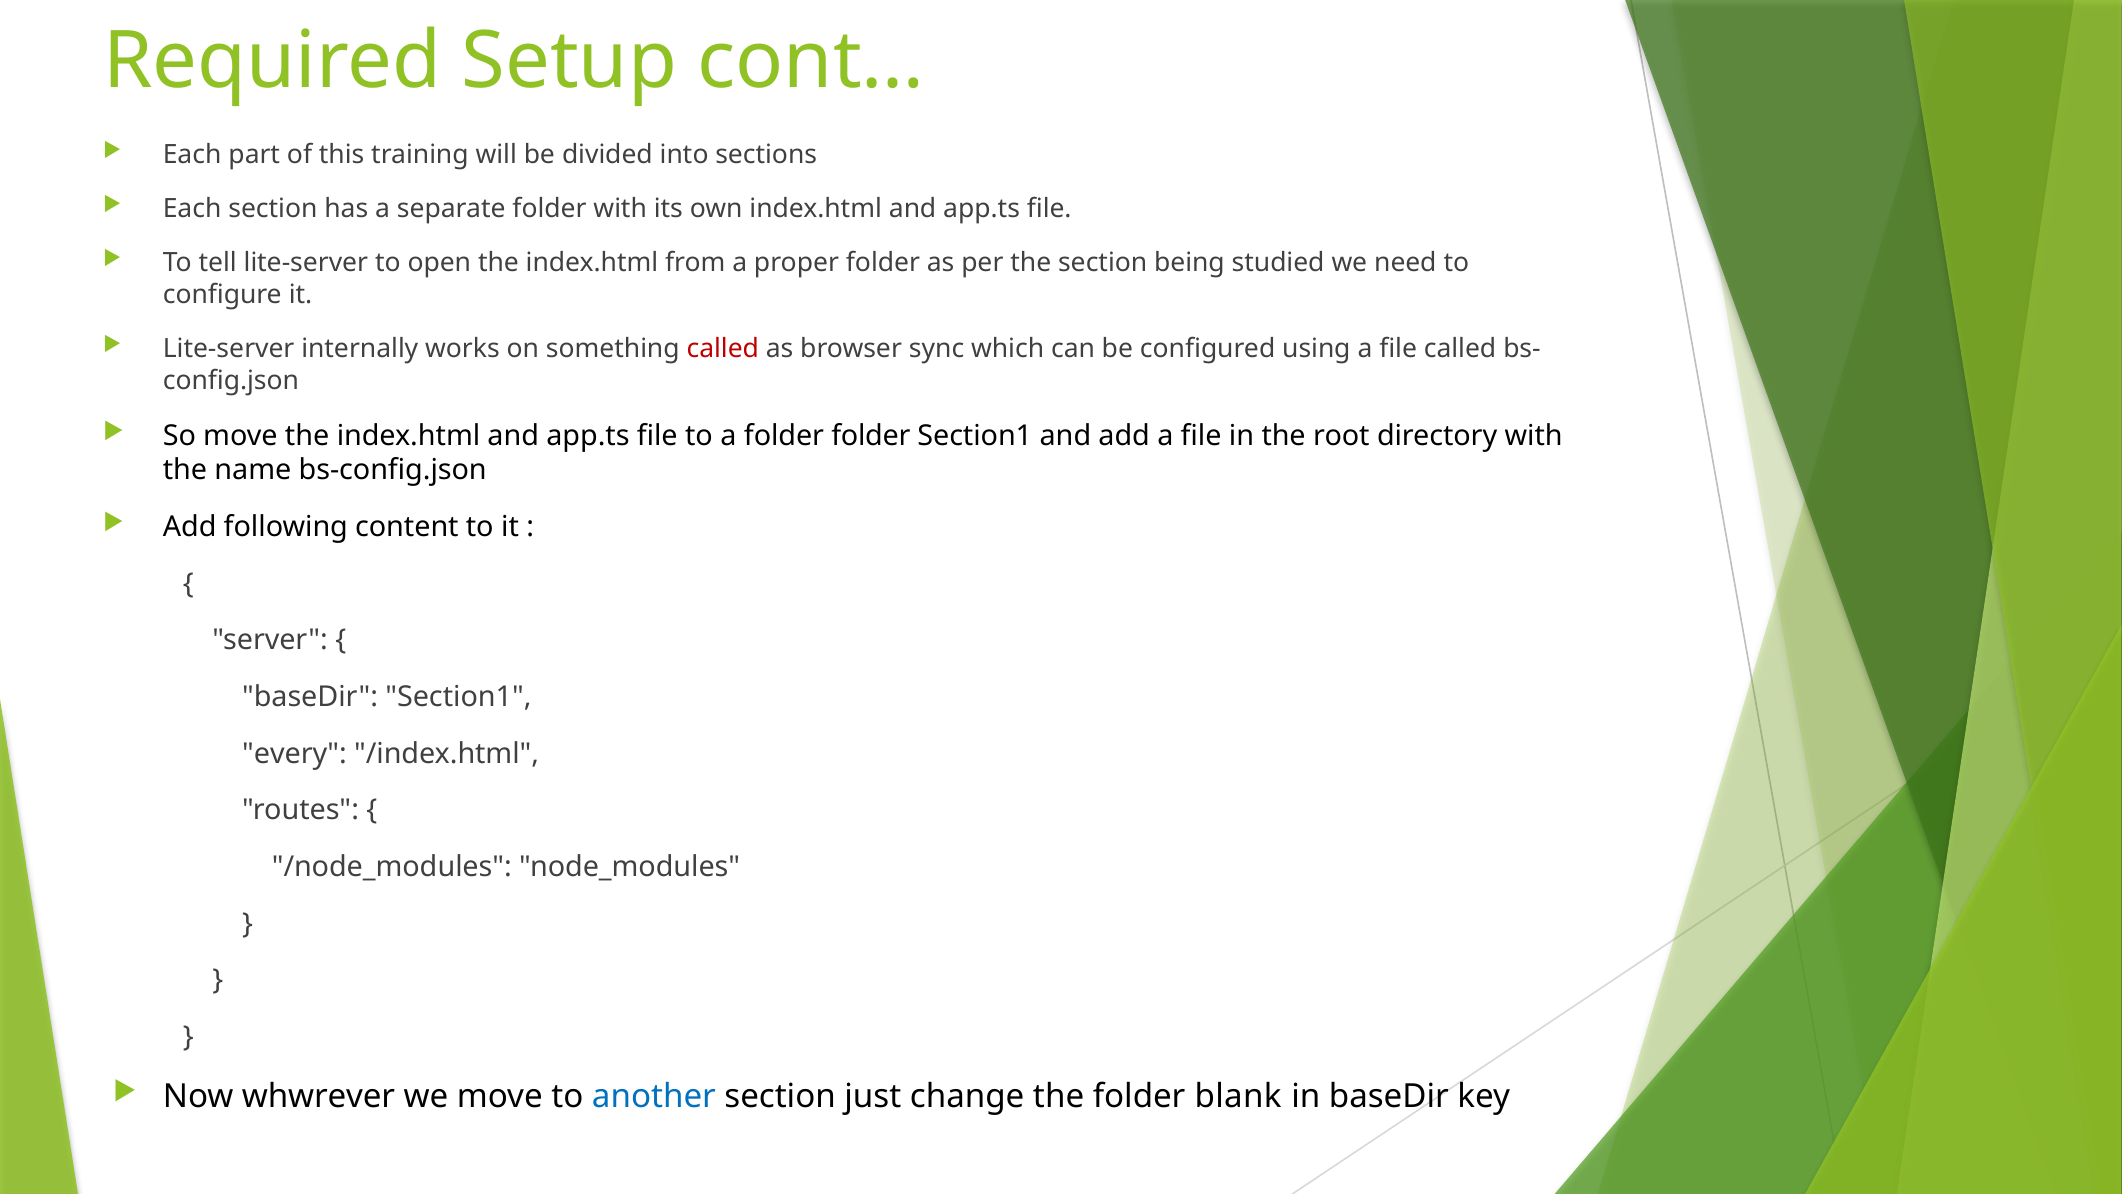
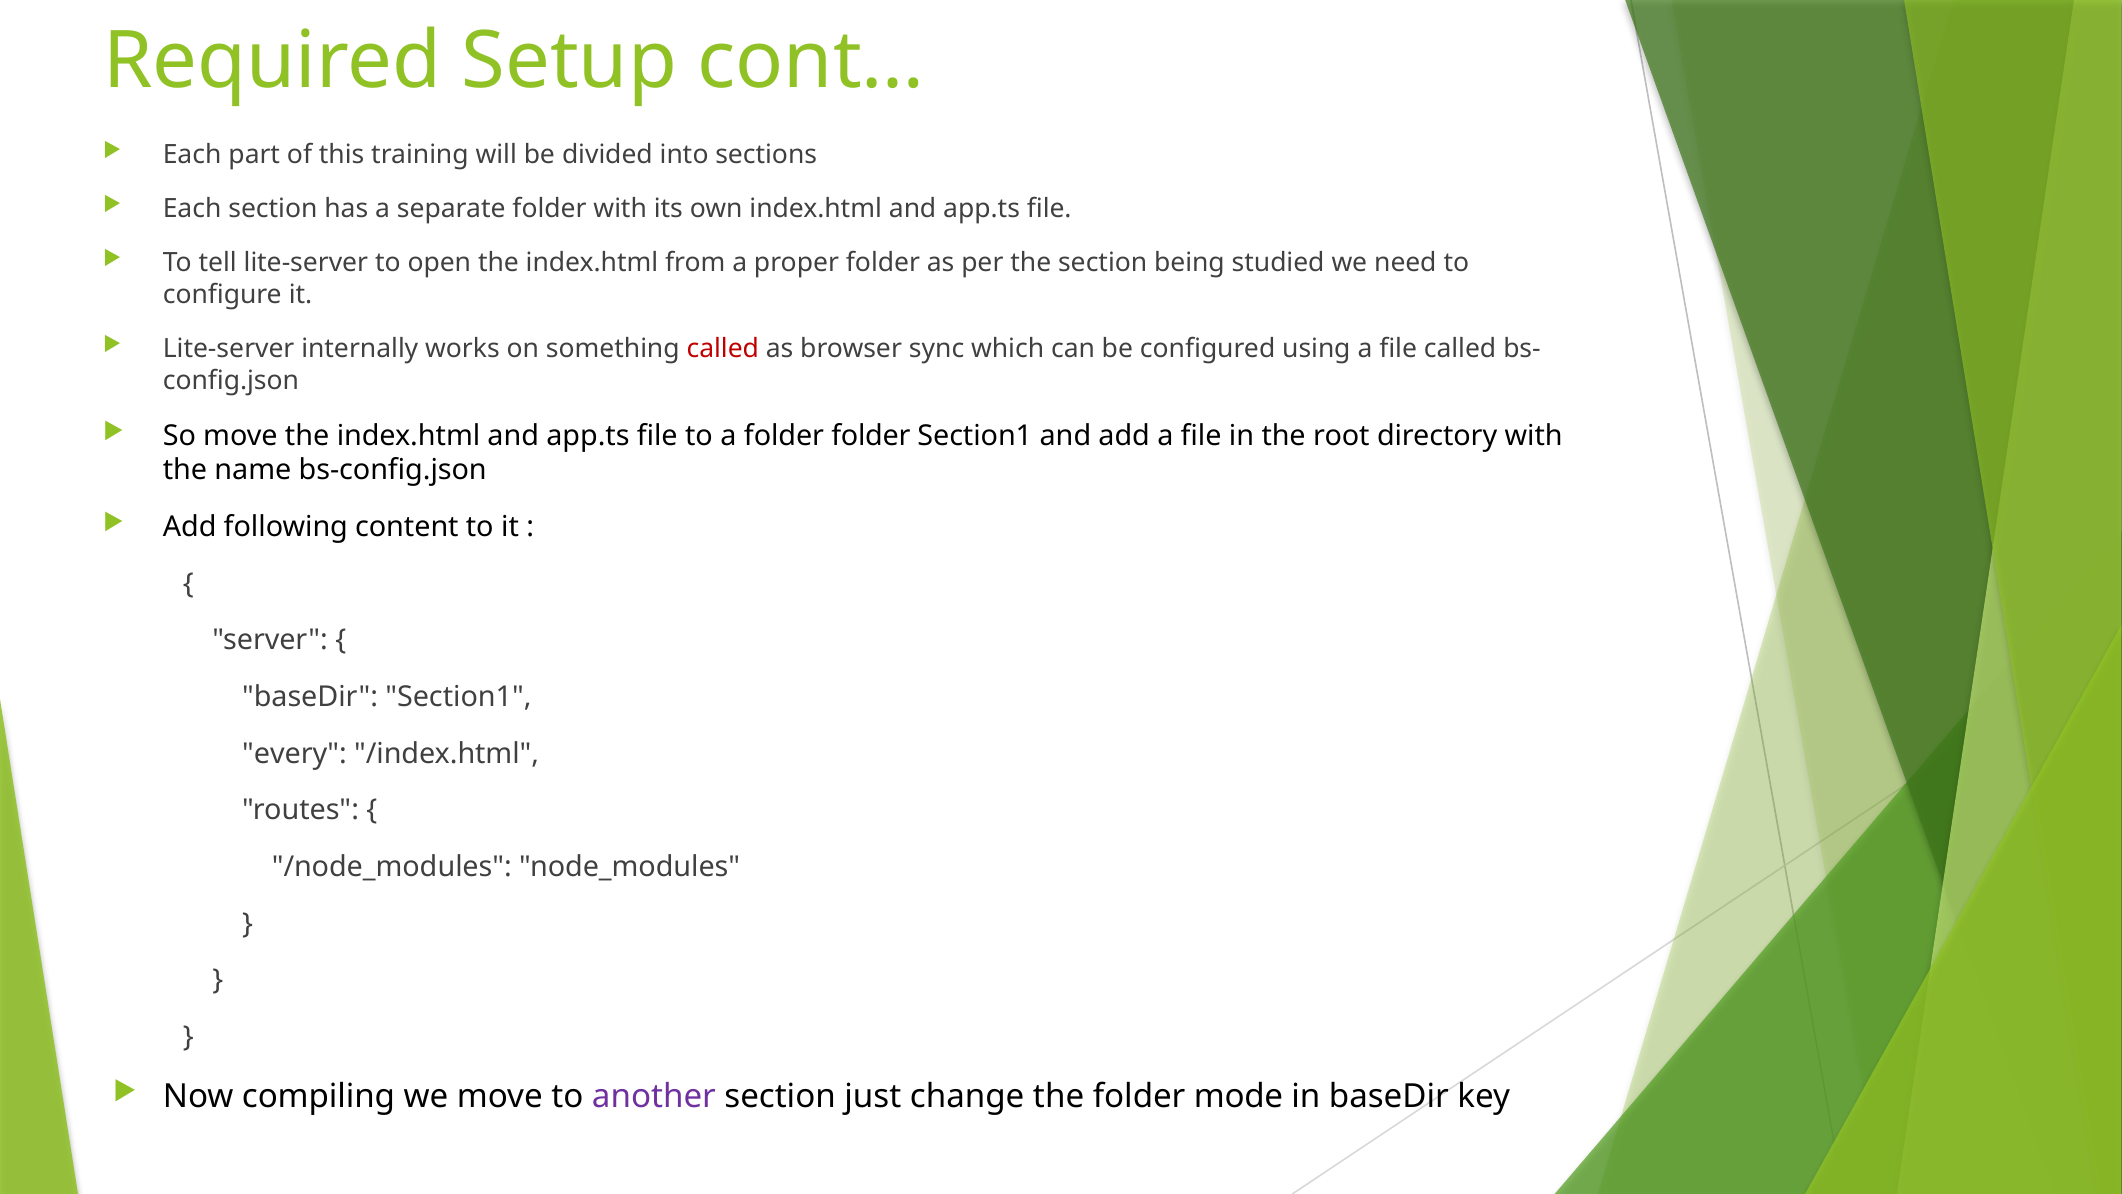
whwrever: whwrever -> compiling
another colour: blue -> purple
blank: blank -> mode
